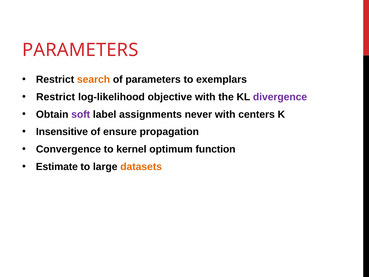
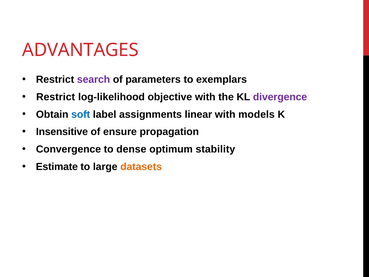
PARAMETERS at (80, 50): PARAMETERS -> ADVANTAGES
search colour: orange -> purple
soft colour: purple -> blue
never: never -> linear
centers: centers -> models
kernel: kernel -> dense
function: function -> stability
